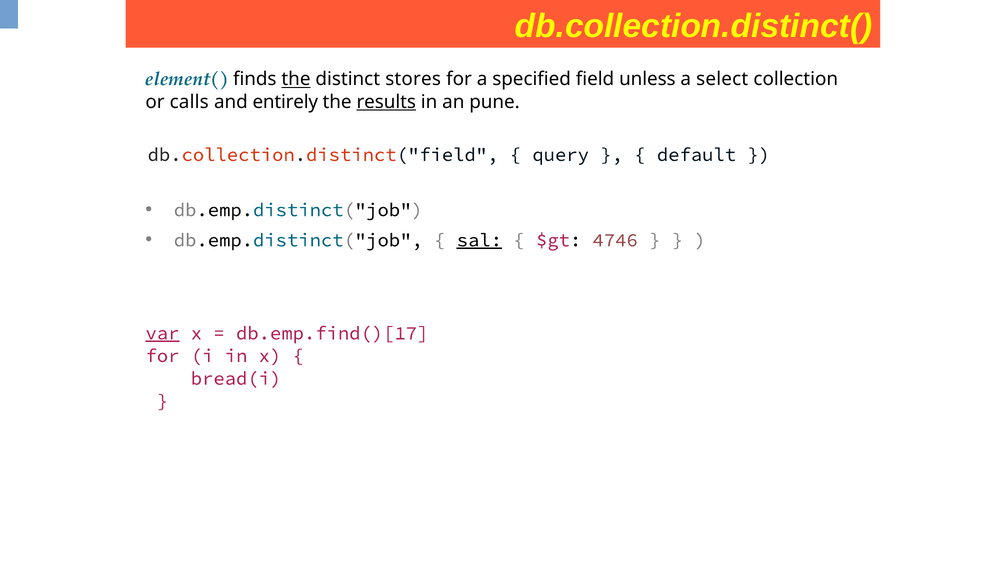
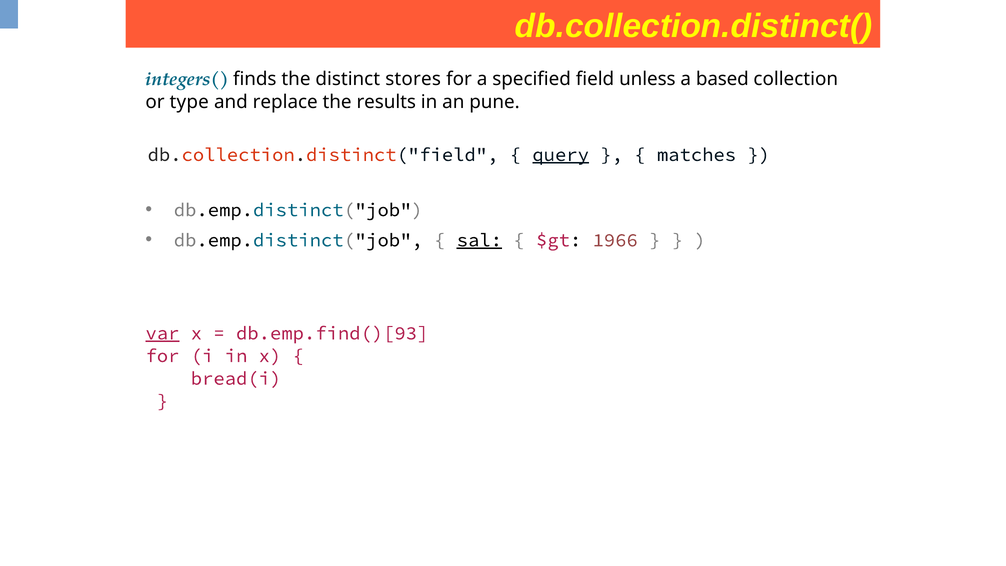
element(: element( -> integers(
the at (296, 79) underline: present -> none
select: select -> based
calls: calls -> type
entirely: entirely -> replace
results underline: present -> none
query underline: none -> present
default: default -> matches
4746: 4746 -> 1966
db.emp.find()[17: db.emp.find()[17 -> db.emp.find()[93
